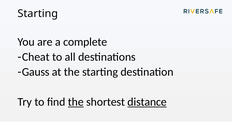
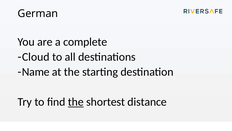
Starting at (38, 13): Starting -> German
Cheat: Cheat -> Cloud
Gauss: Gauss -> Name
distance underline: present -> none
